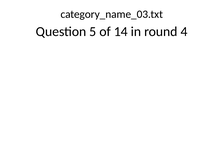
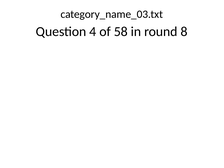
5: 5 -> 4
14: 14 -> 58
4: 4 -> 8
